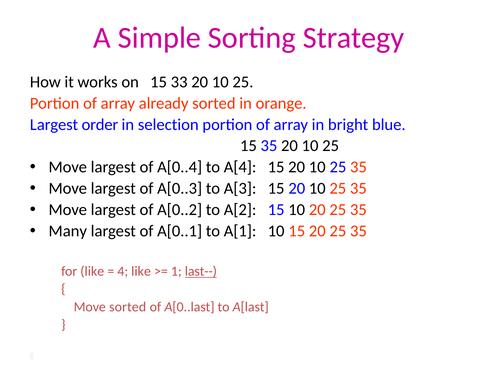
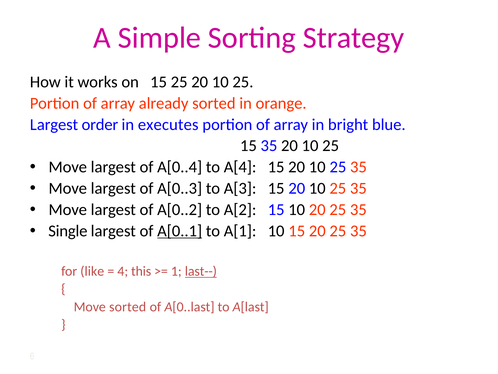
15 33: 33 -> 25
selection: selection -> executes
Many: Many -> Single
A[0..1 underline: none -> present
4 like: like -> this
